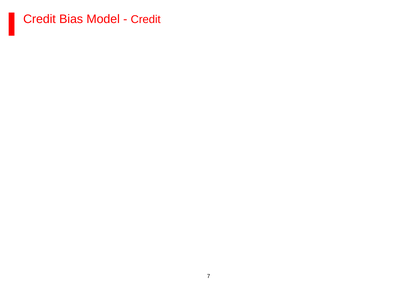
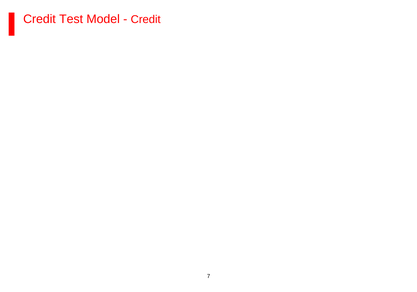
Bias: Bias -> Test
